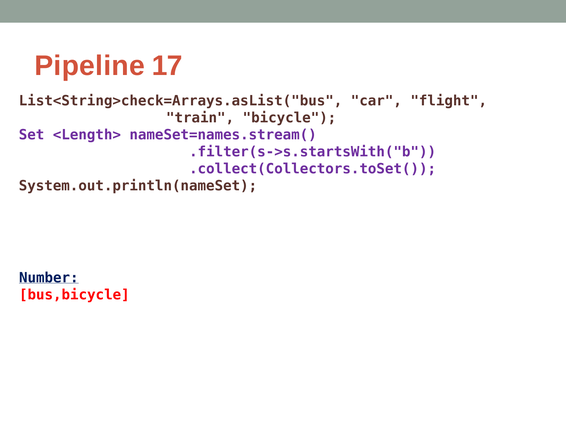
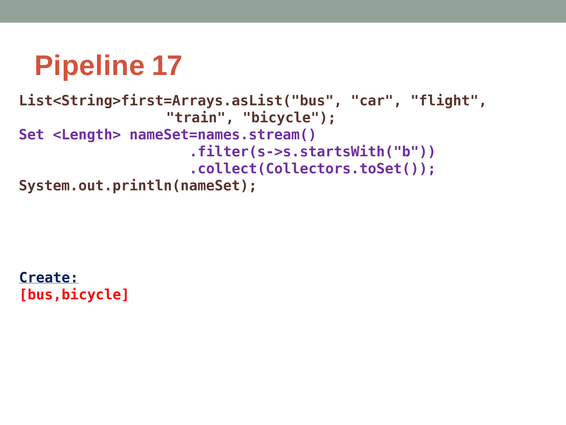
List<String>check=Arrays.asList("bus: List<String>check=Arrays.asList("bus -> List<String>first=Arrays.asList("bus
Number: Number -> Create
